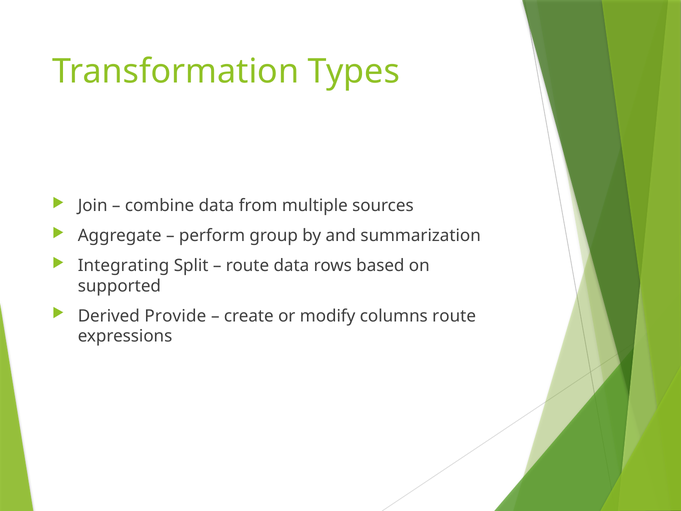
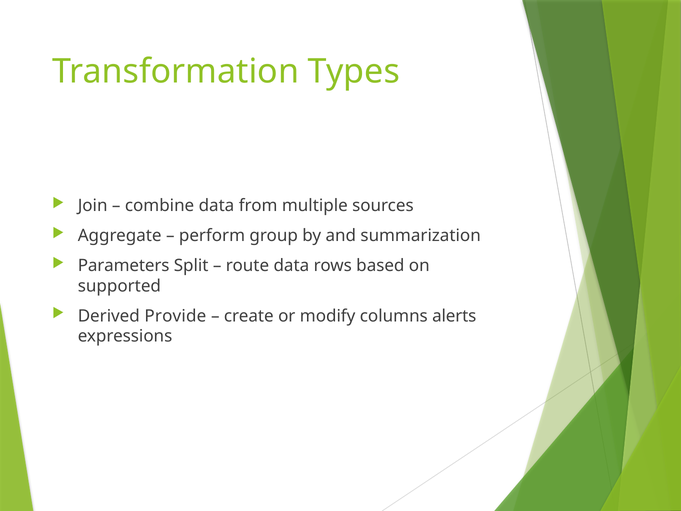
Integrating: Integrating -> Parameters
columns route: route -> alerts
